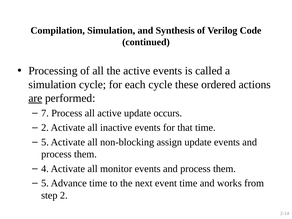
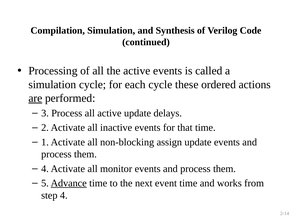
7: 7 -> 3
occurs: occurs -> delays
5 at (45, 142): 5 -> 1
Advance underline: none -> present
step 2: 2 -> 4
